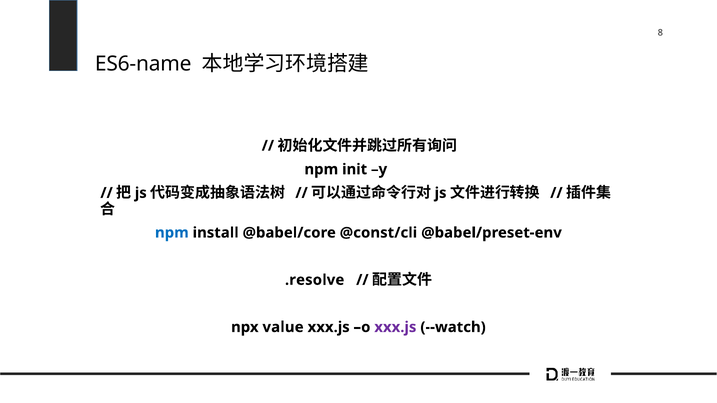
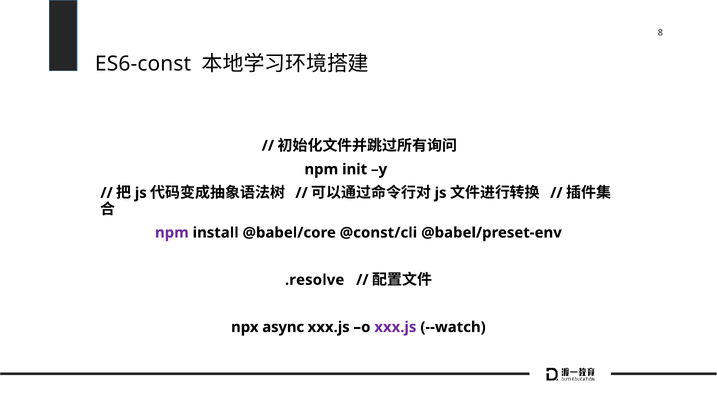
ES6-name: ES6-name -> ES6-const
npm at (172, 233) colour: blue -> purple
value: value -> async
